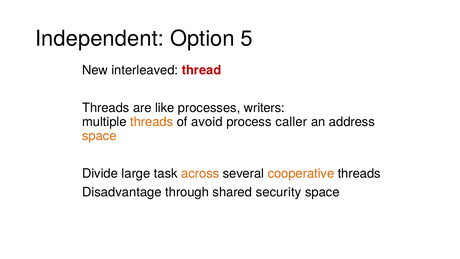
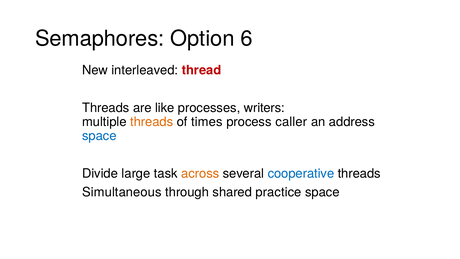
Independent: Independent -> Semaphores
5: 5 -> 6
avoid: avoid -> times
space at (99, 136) colour: orange -> blue
cooperative colour: orange -> blue
Disadvantage: Disadvantage -> Simultaneous
security: security -> practice
